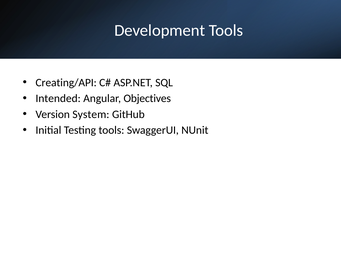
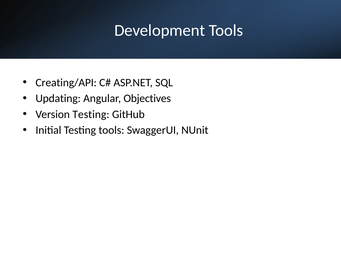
Intended: Intended -> Updating
Version System: System -> Testing
